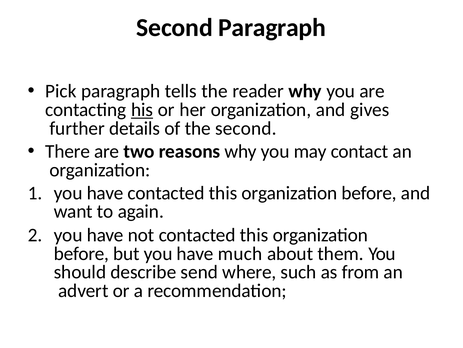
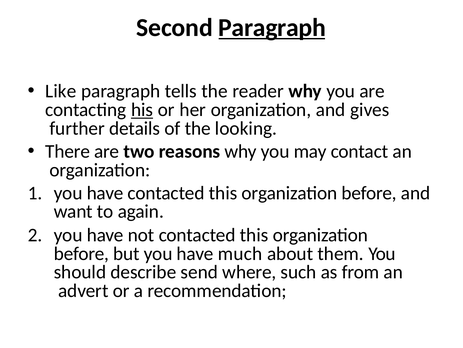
Paragraph at (272, 28) underline: none -> present
Pick: Pick -> Like
the second: second -> looking
